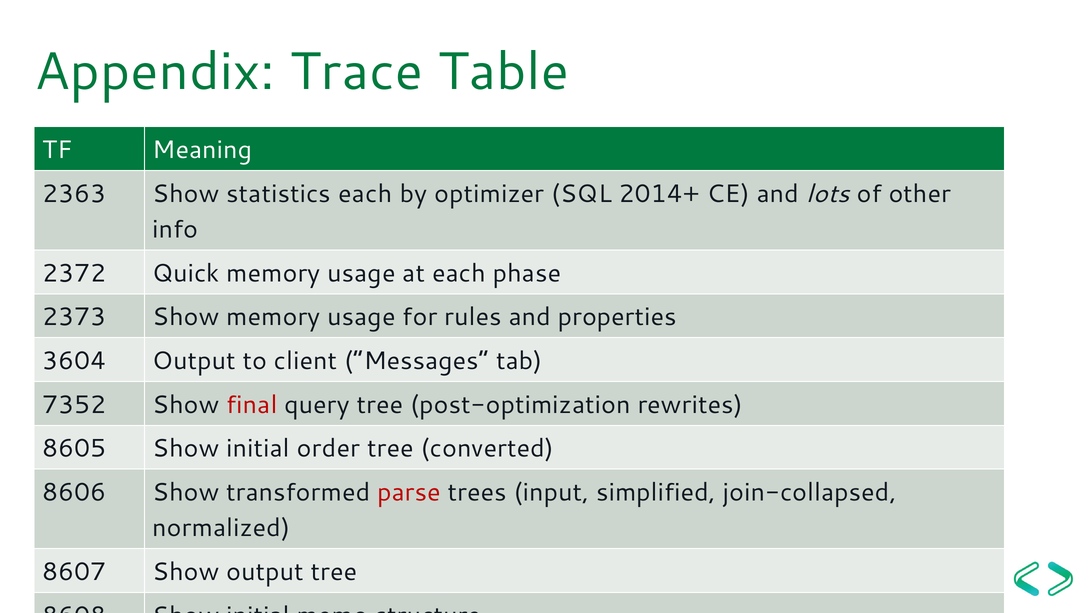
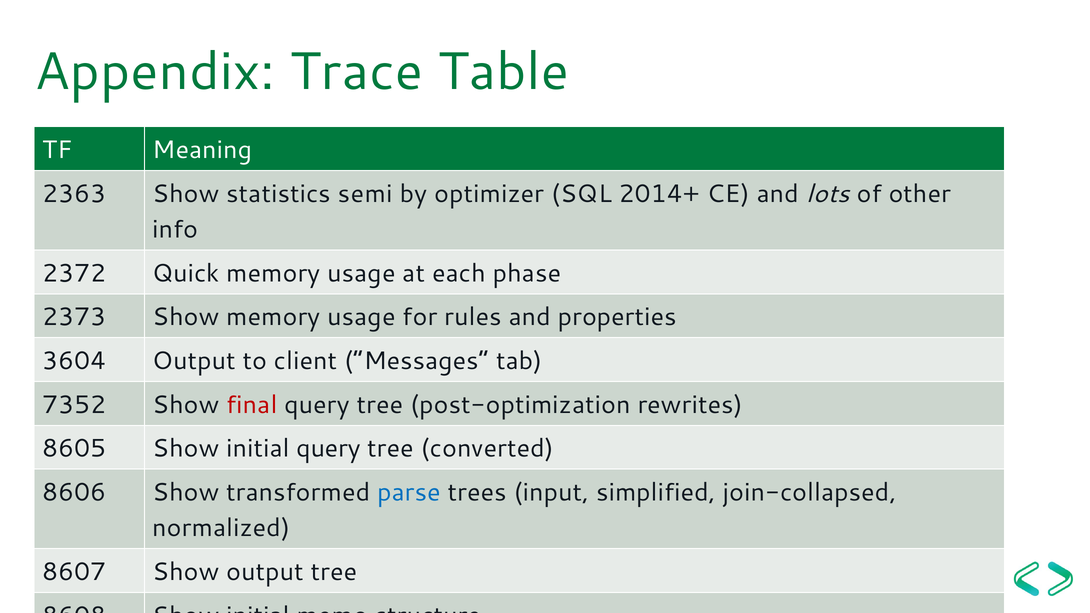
statistics each: each -> semi
initial order: order -> query
parse colour: red -> blue
